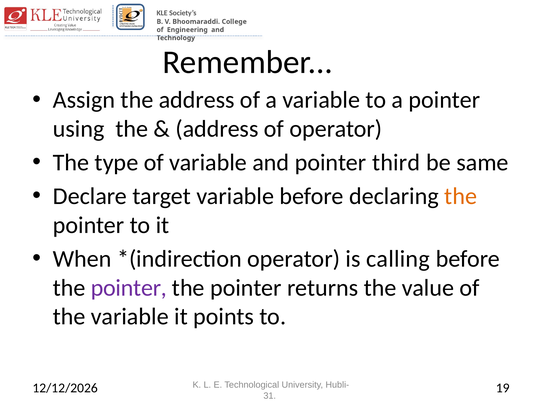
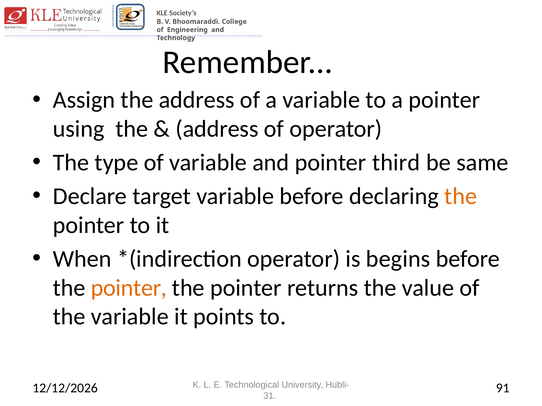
calling: calling -> begins
pointer at (129, 288) colour: purple -> orange
19: 19 -> 91
